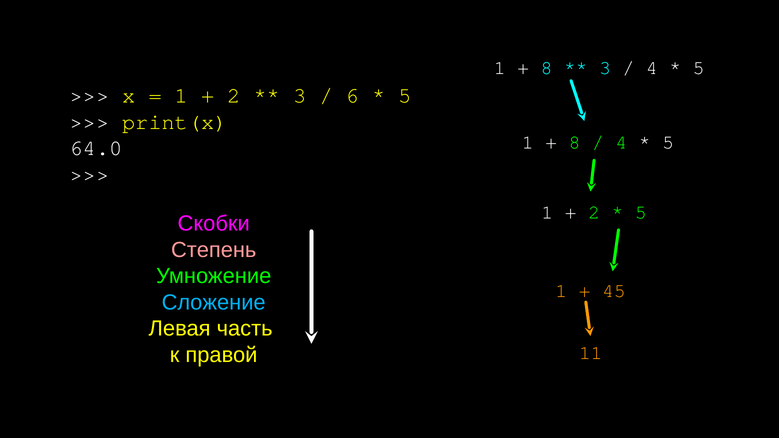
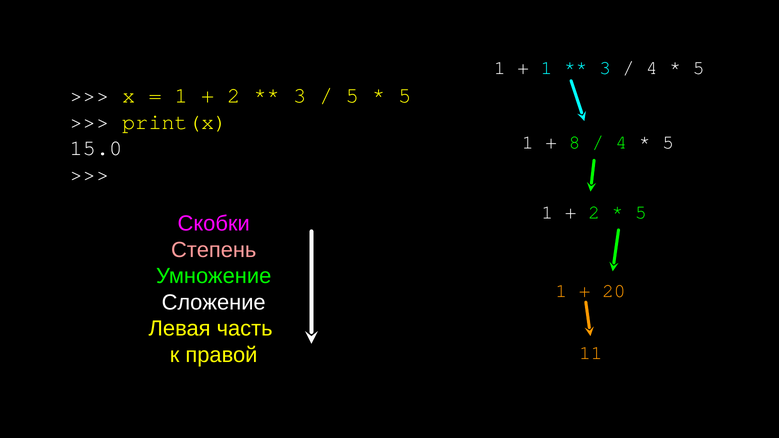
8 at (546, 68): 8 -> 1
6 at (352, 96): 6 -> 5
64.0: 64.0 -> 15.0
45: 45 -> 20
Сложение colour: light blue -> white
